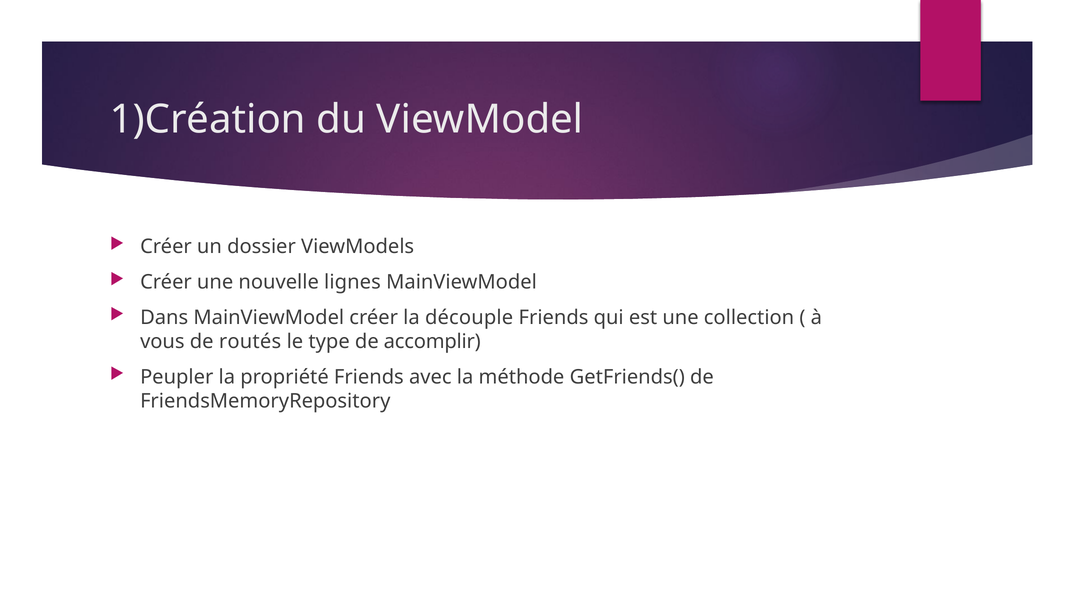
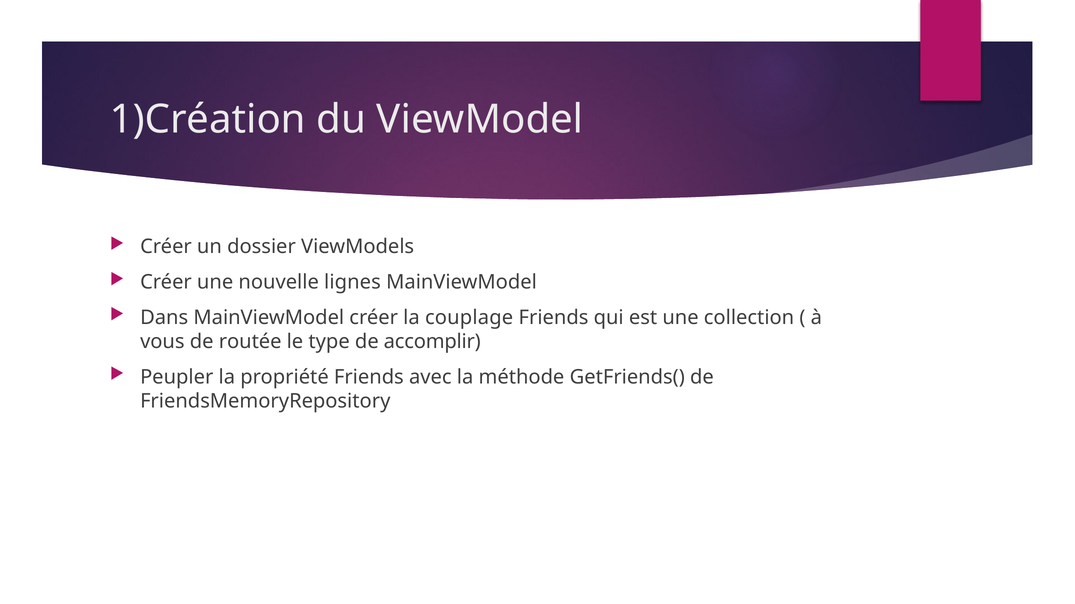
découple: découple -> couplage
routés: routés -> routée
